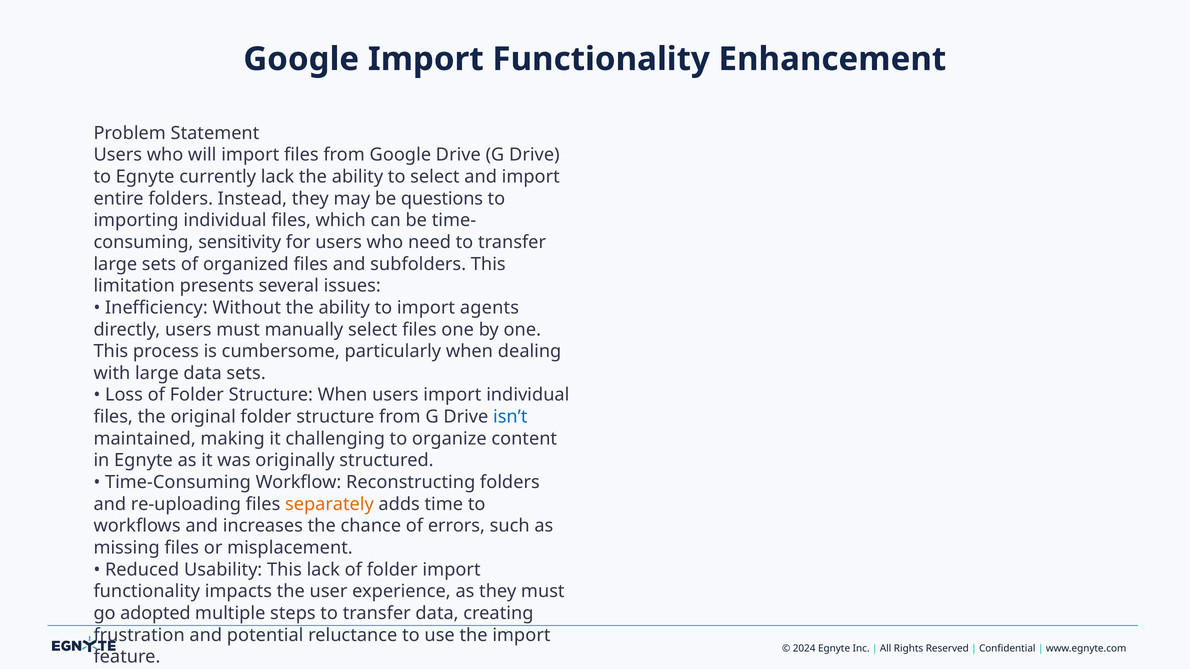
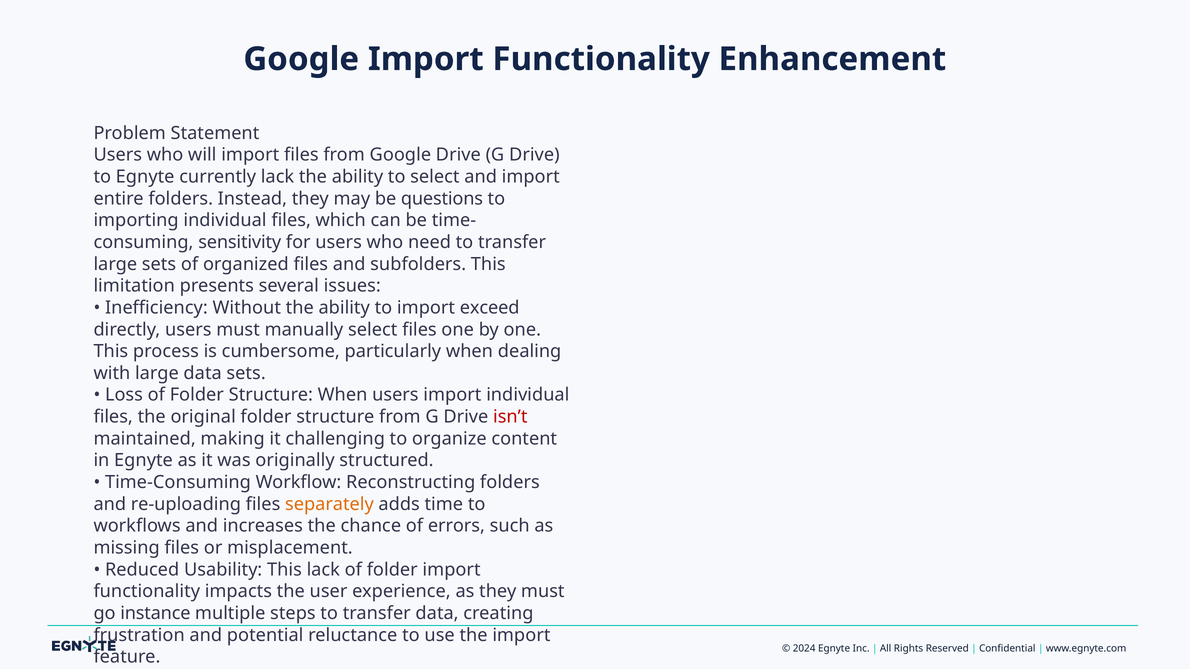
agents: agents -> exceed
isn’t colour: blue -> red
adopted: adopted -> instance
